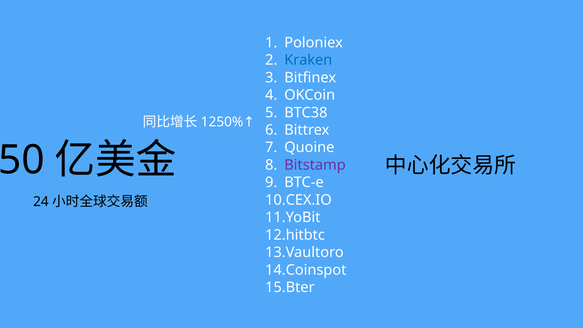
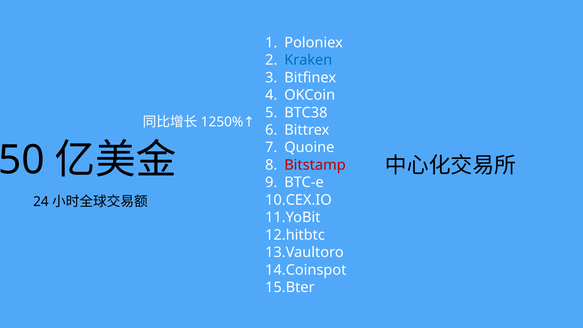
Bitstamp colour: purple -> red
